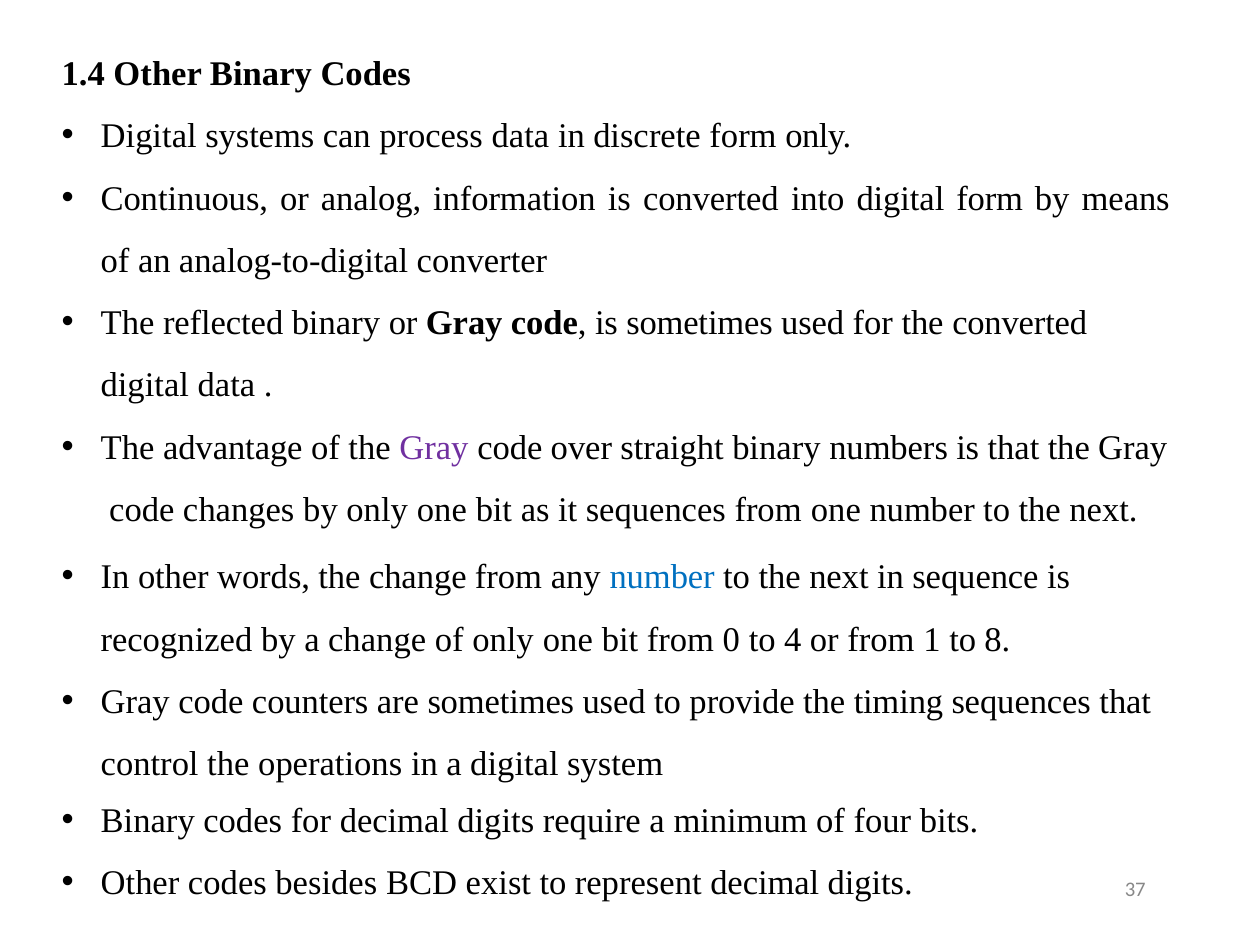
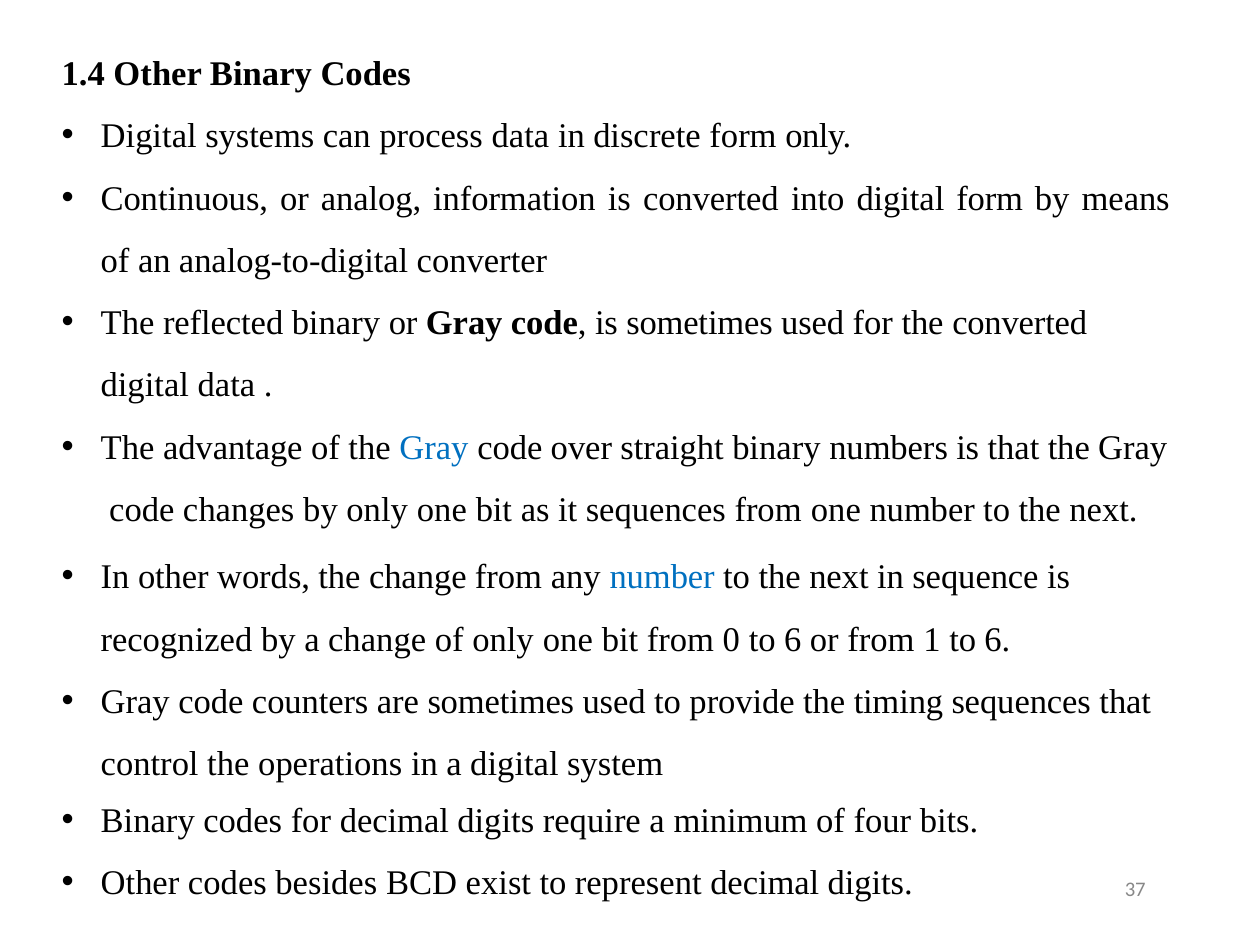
Gray at (434, 448) colour: purple -> blue
0 to 4: 4 -> 6
1 to 8: 8 -> 6
